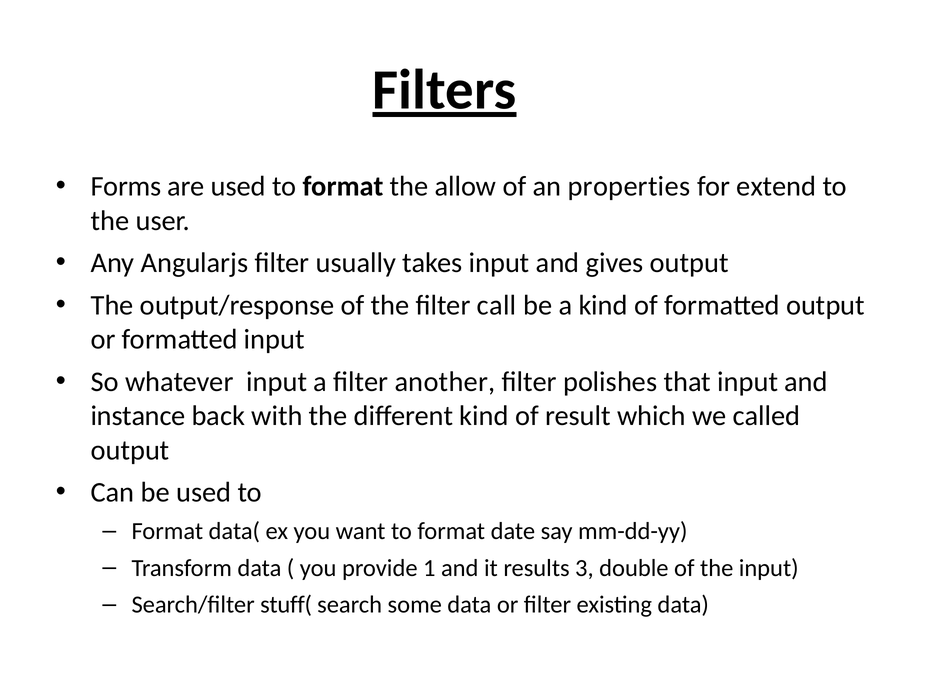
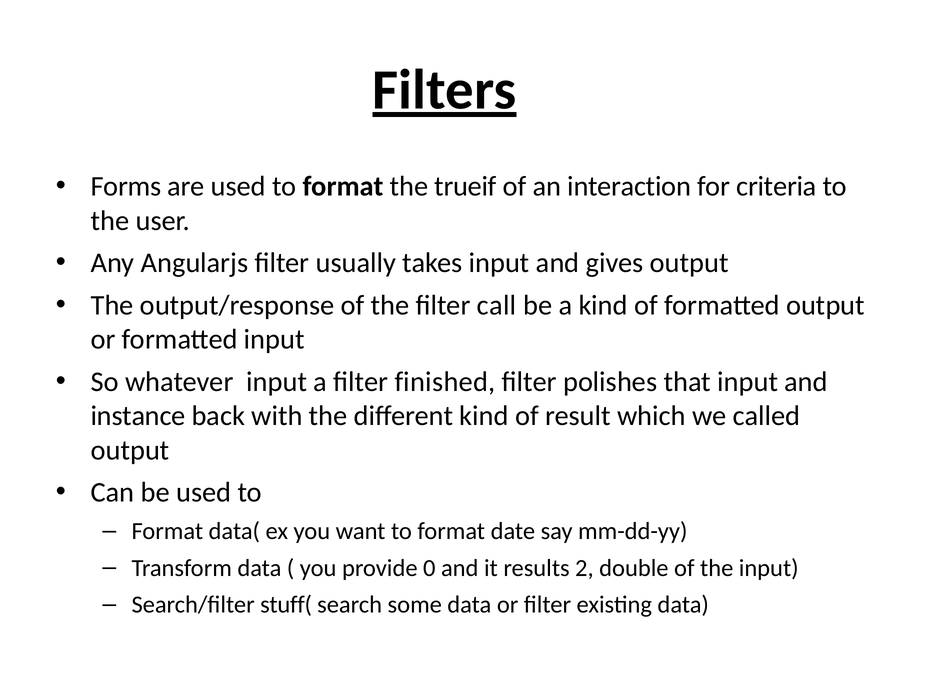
allow: allow -> trueif
properties: properties -> interaction
extend: extend -> criteria
another: another -> finished
1: 1 -> 0
3: 3 -> 2
